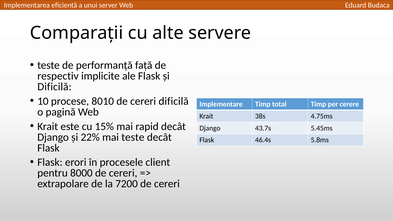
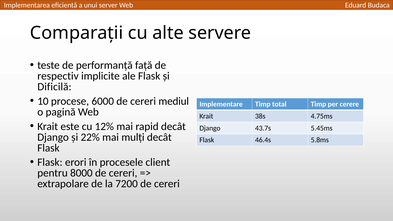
8010: 8010 -> 6000
cereri dificilă: dificilă -> mediul
15%: 15% -> 12%
mai teste: teste -> mulți
